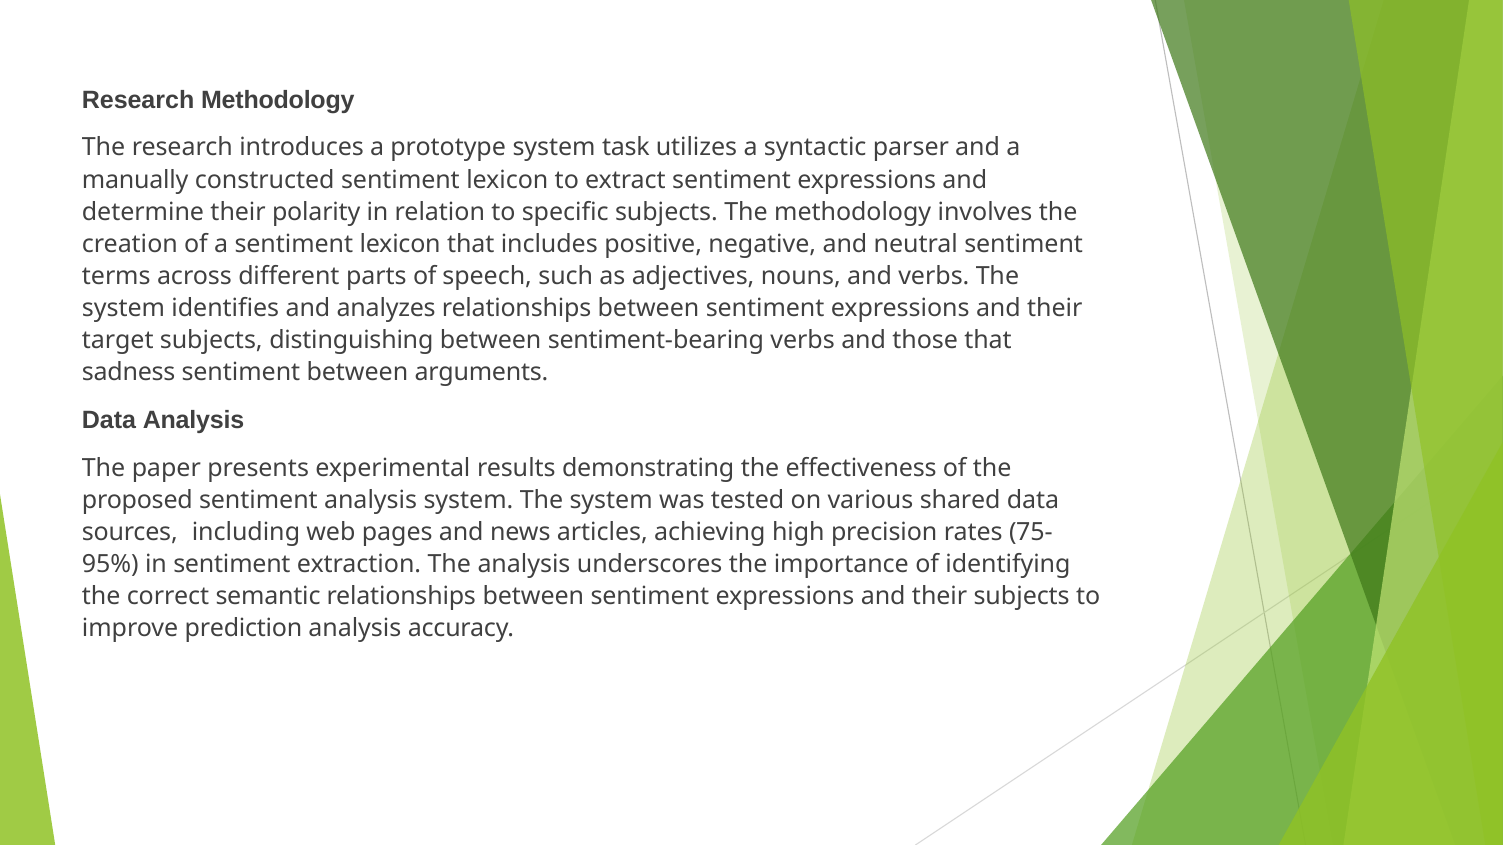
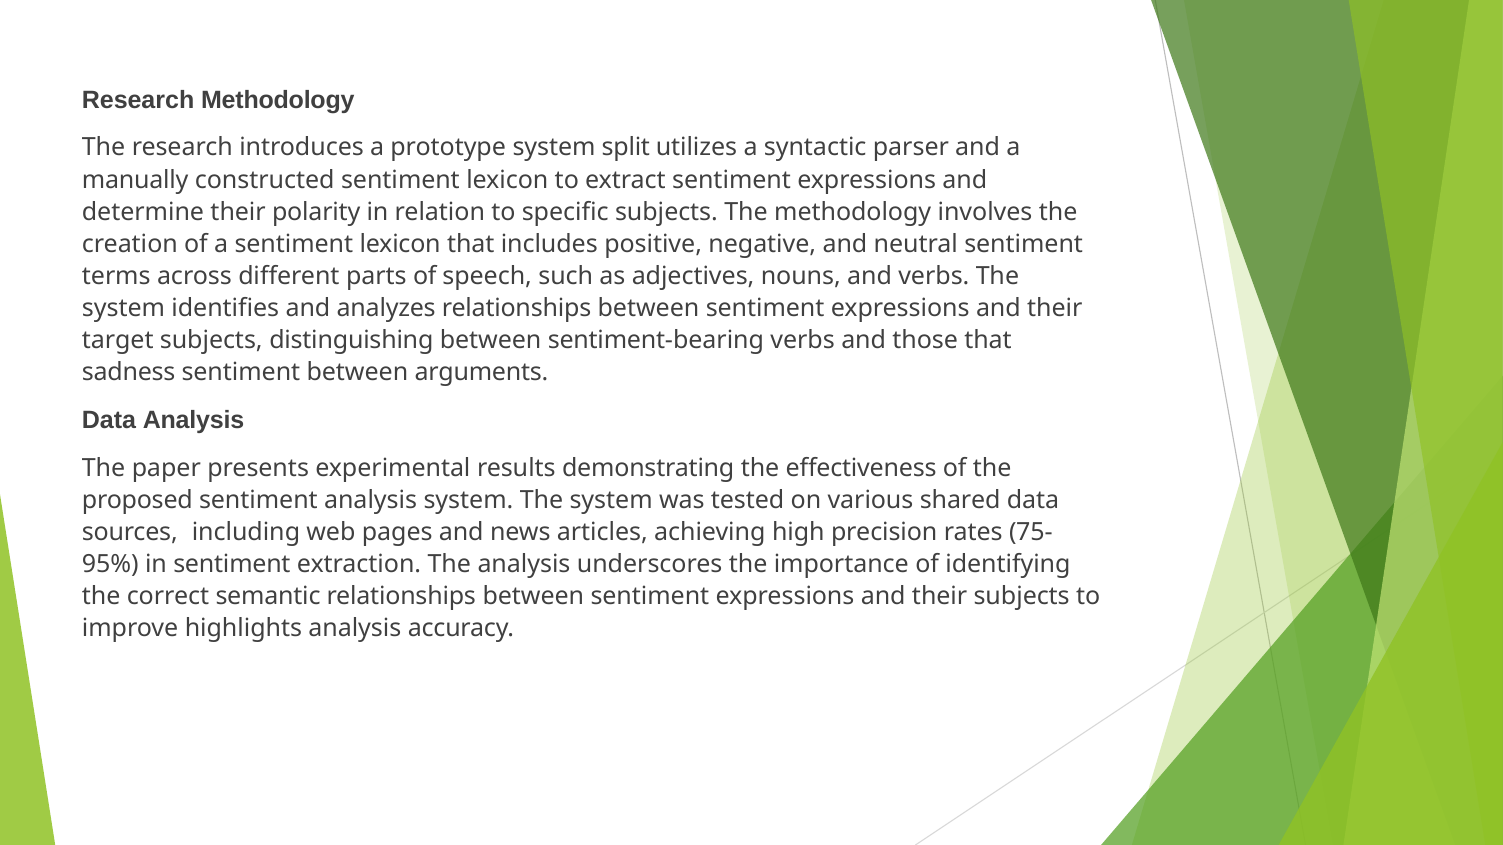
task: task -> split
prediction: prediction -> highlights
